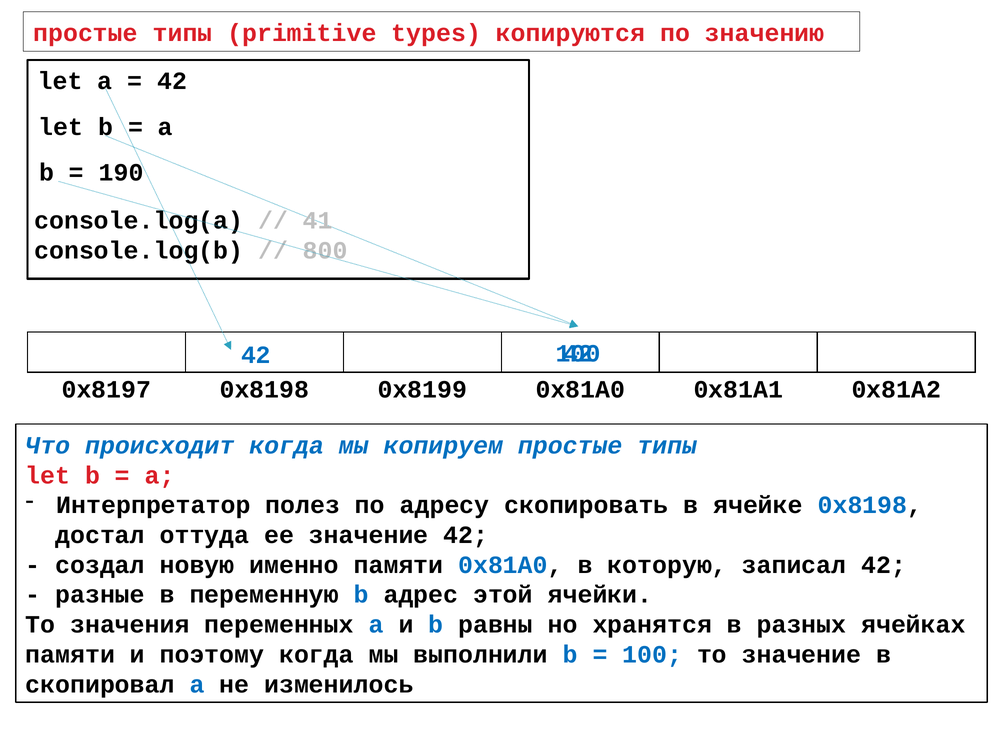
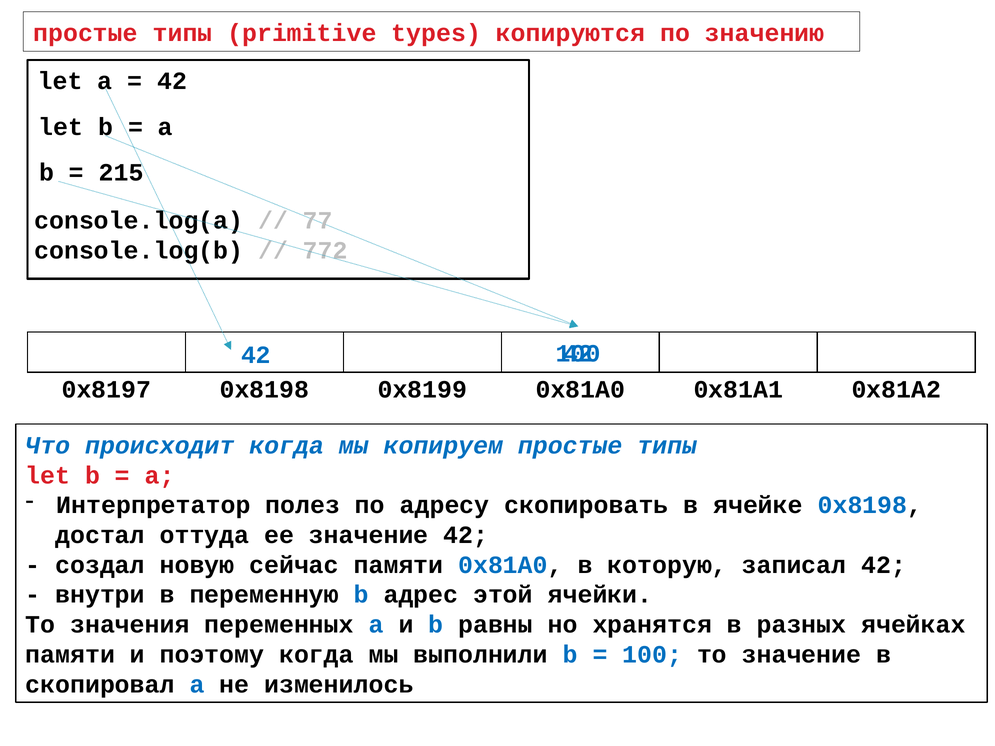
190: 190 -> 215
41: 41 -> 77
800: 800 -> 772
именно: именно -> сейчас
разные: разные -> внутри
